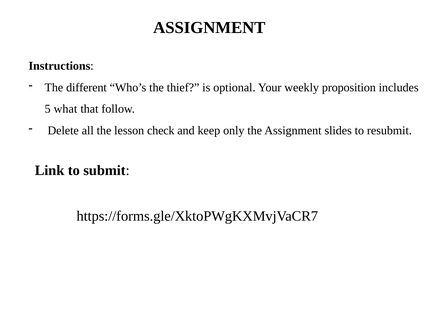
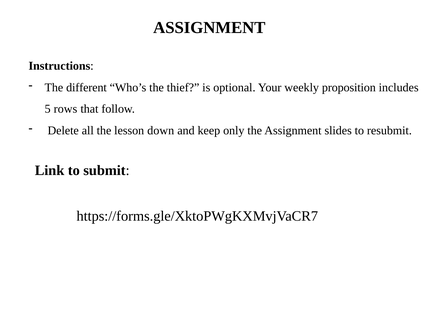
what: what -> rows
check: check -> down
